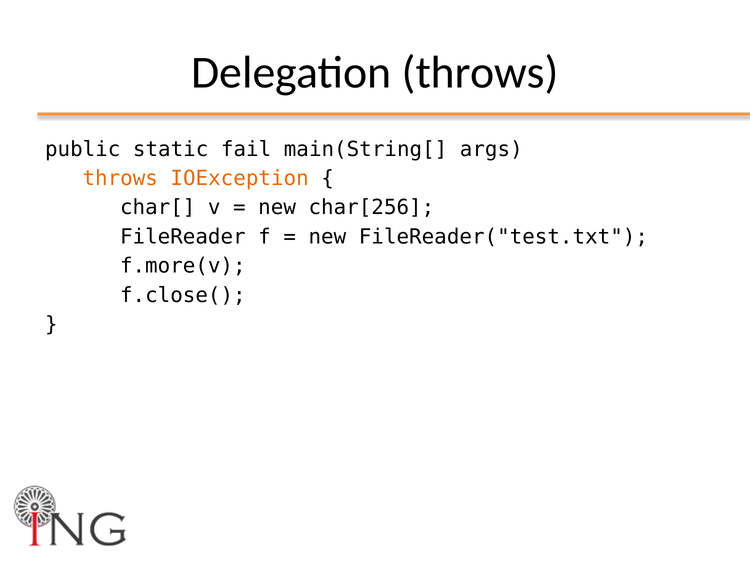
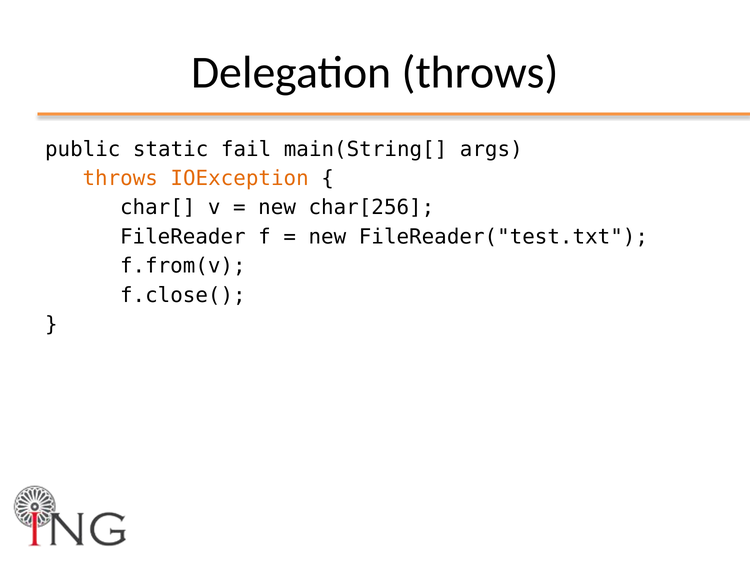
f.more(v: f.more(v -> f.from(v
